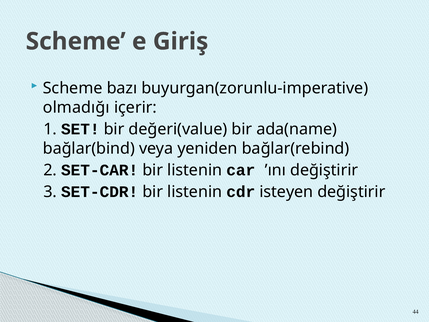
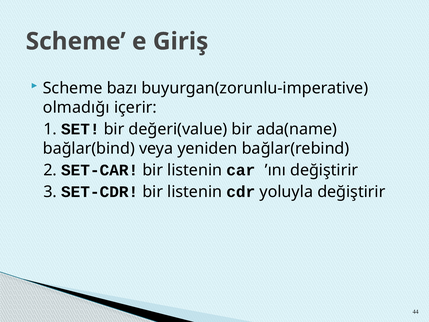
isteyen: isteyen -> yoluyla
